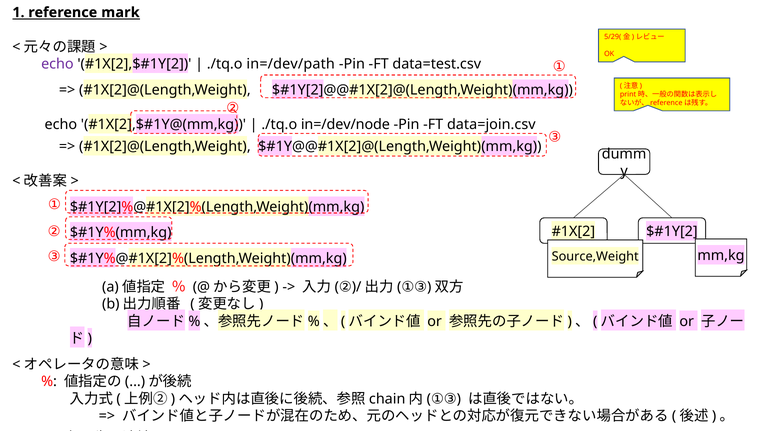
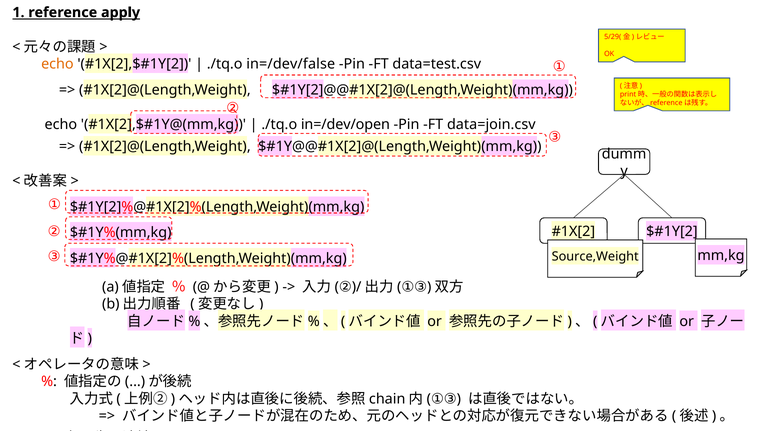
mark: mark -> apply
echo at (57, 64) colour: purple -> orange
in=/dev/path: in=/dev/path -> in=/dev/false
in=/dev/node: in=/dev/node -> in=/dev/open
